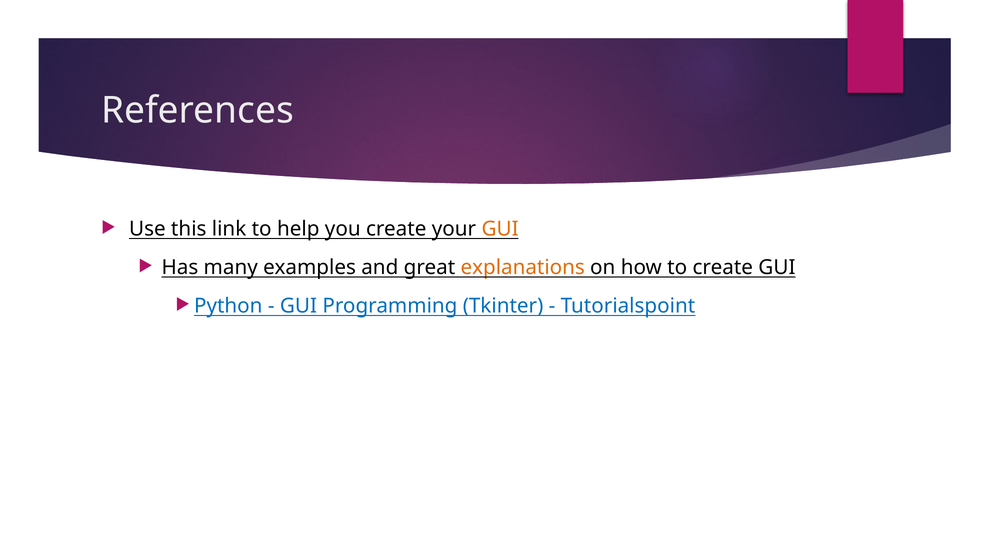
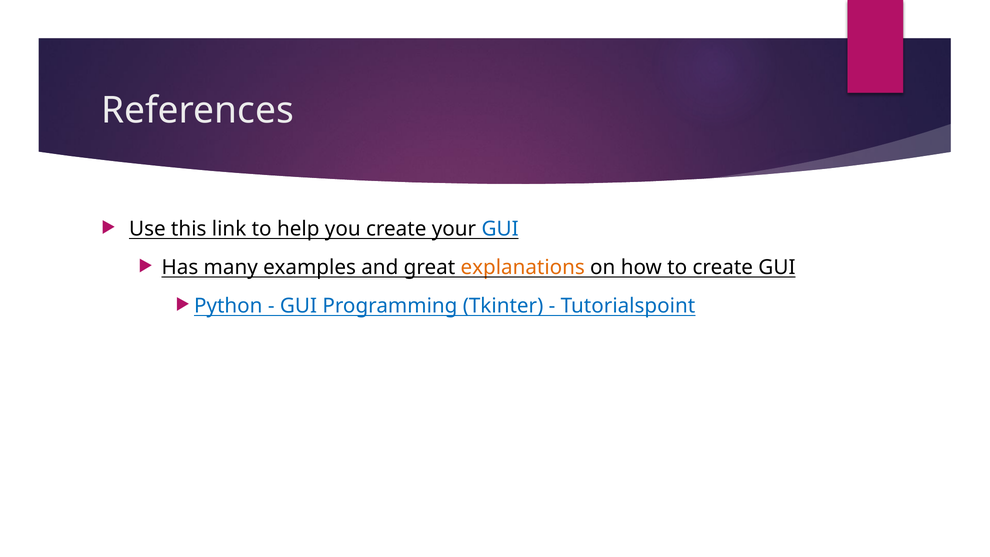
GUI at (500, 229) colour: orange -> blue
